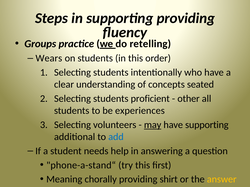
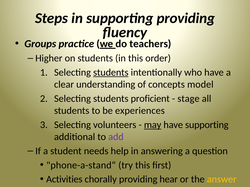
retelling: retelling -> teachers
Wears: Wears -> Higher
students at (111, 73) underline: none -> present
seated: seated -> model
other: other -> stage
add colour: blue -> purple
Meaning: Meaning -> Activities
shirt: shirt -> hear
